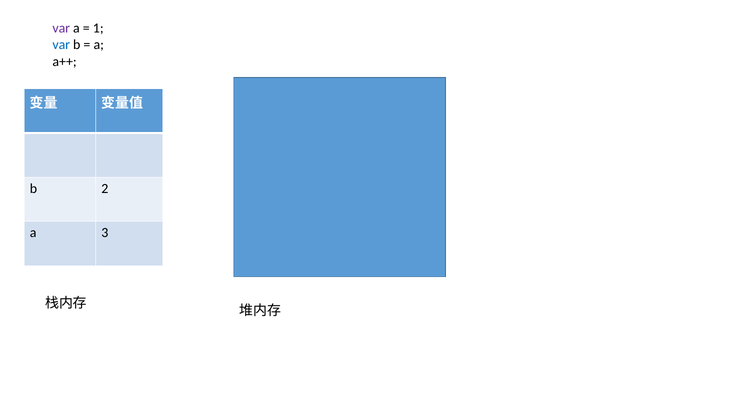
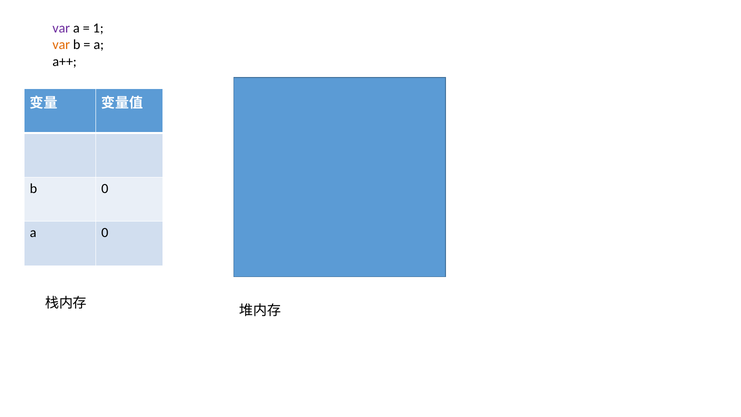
var at (61, 45) colour: blue -> orange
b 2: 2 -> 0
a 3: 3 -> 0
